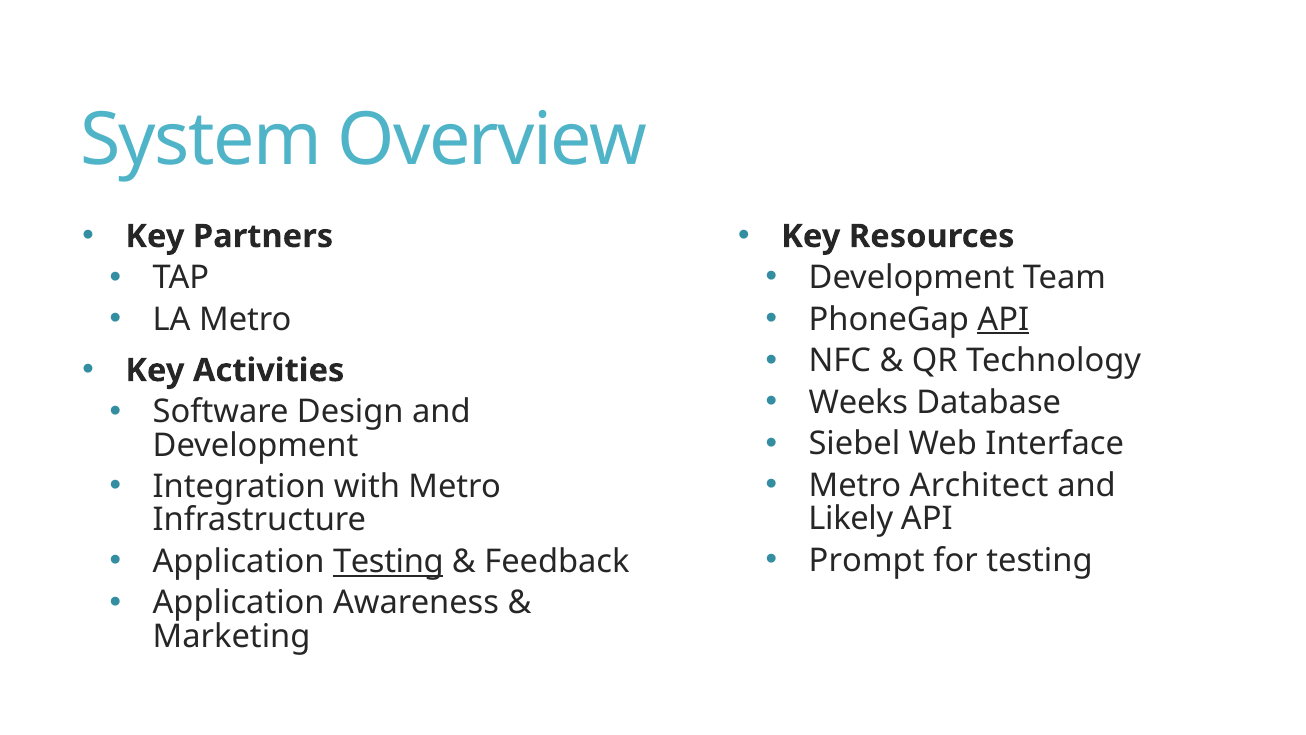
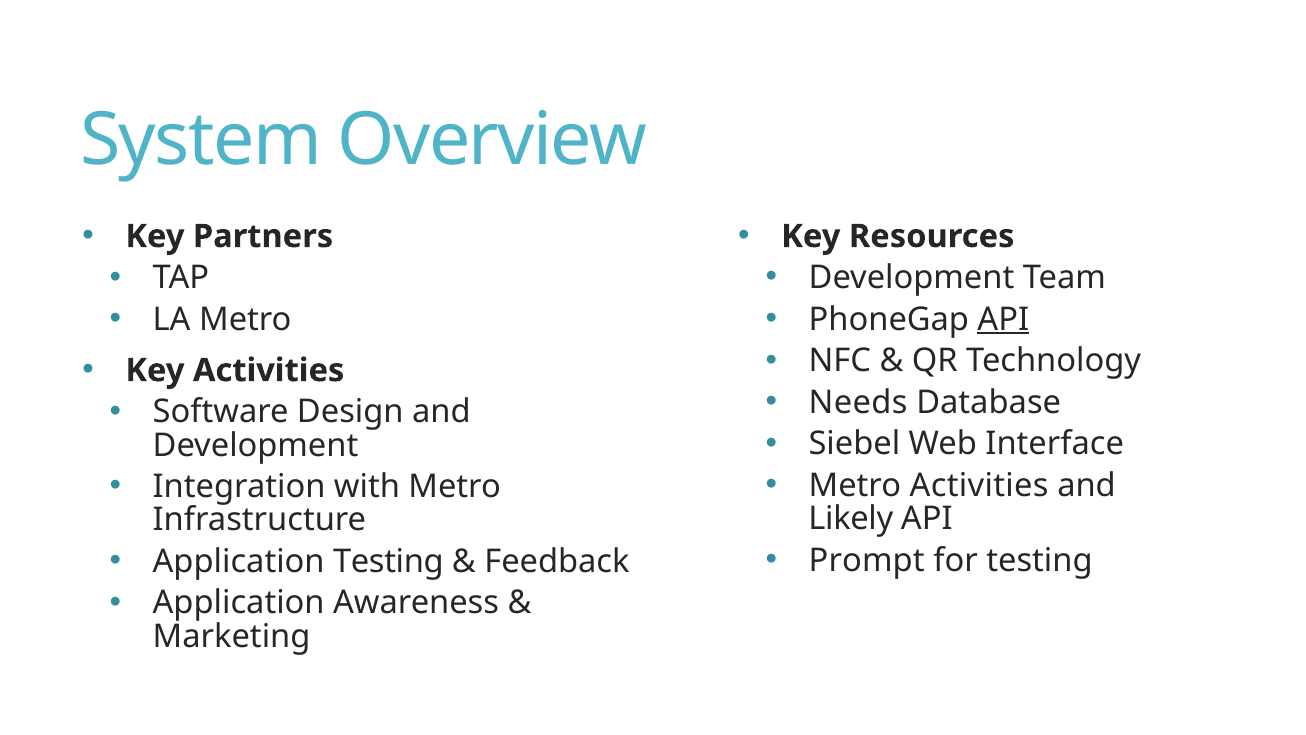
Weeks: Weeks -> Needs
Metro Architect: Architect -> Activities
Testing at (388, 561) underline: present -> none
